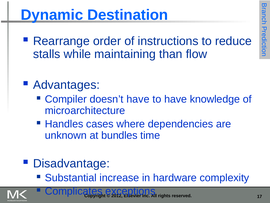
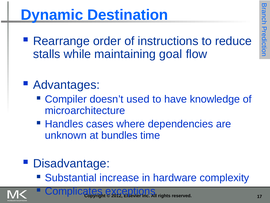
than: than -> goal
doesn’t have: have -> used
